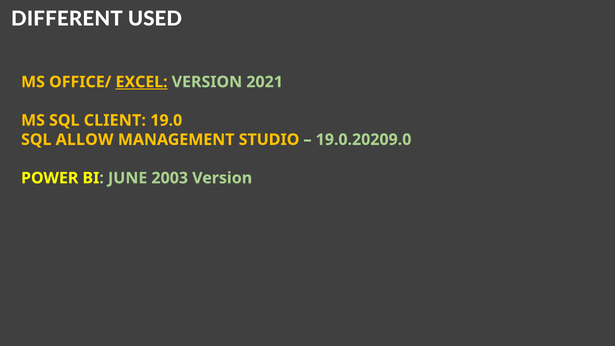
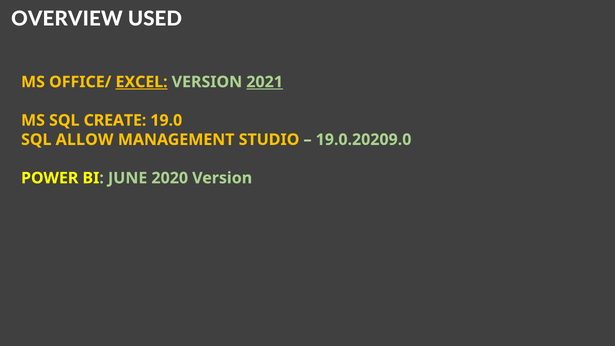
DIFFERENT: DIFFERENT -> OVERVIEW
2021 underline: none -> present
CLIENT: CLIENT -> CREATE
2003: 2003 -> 2020
